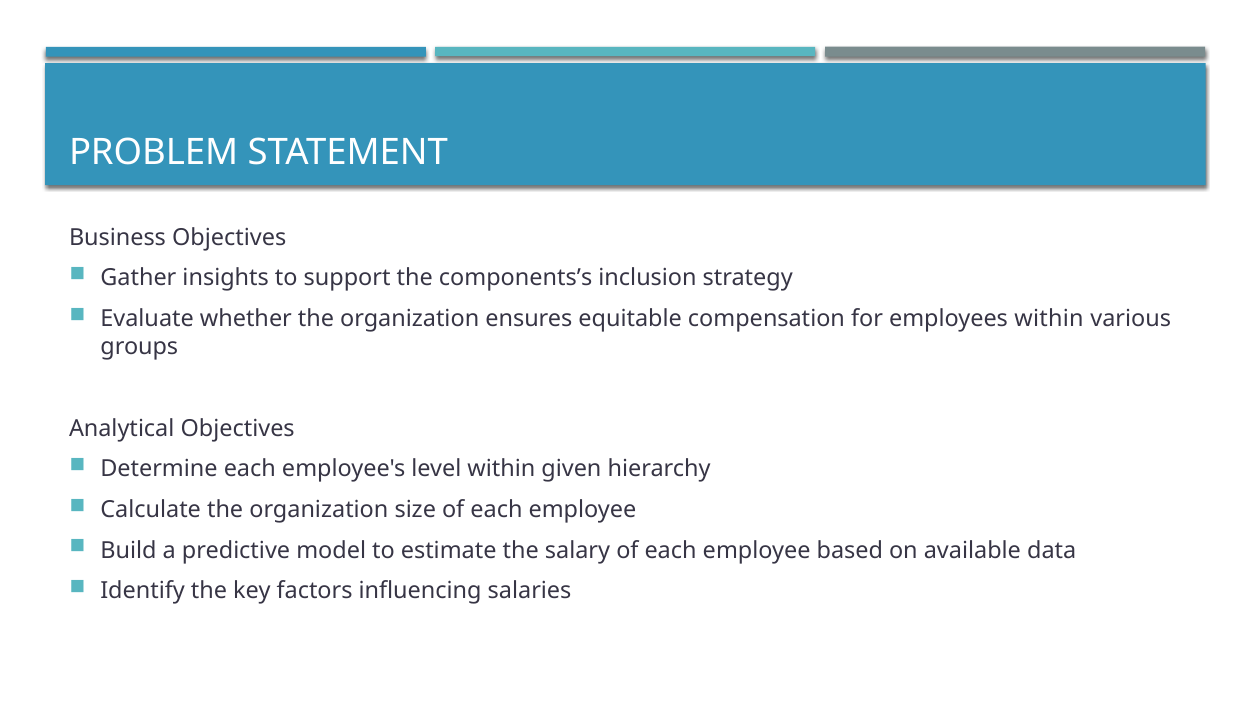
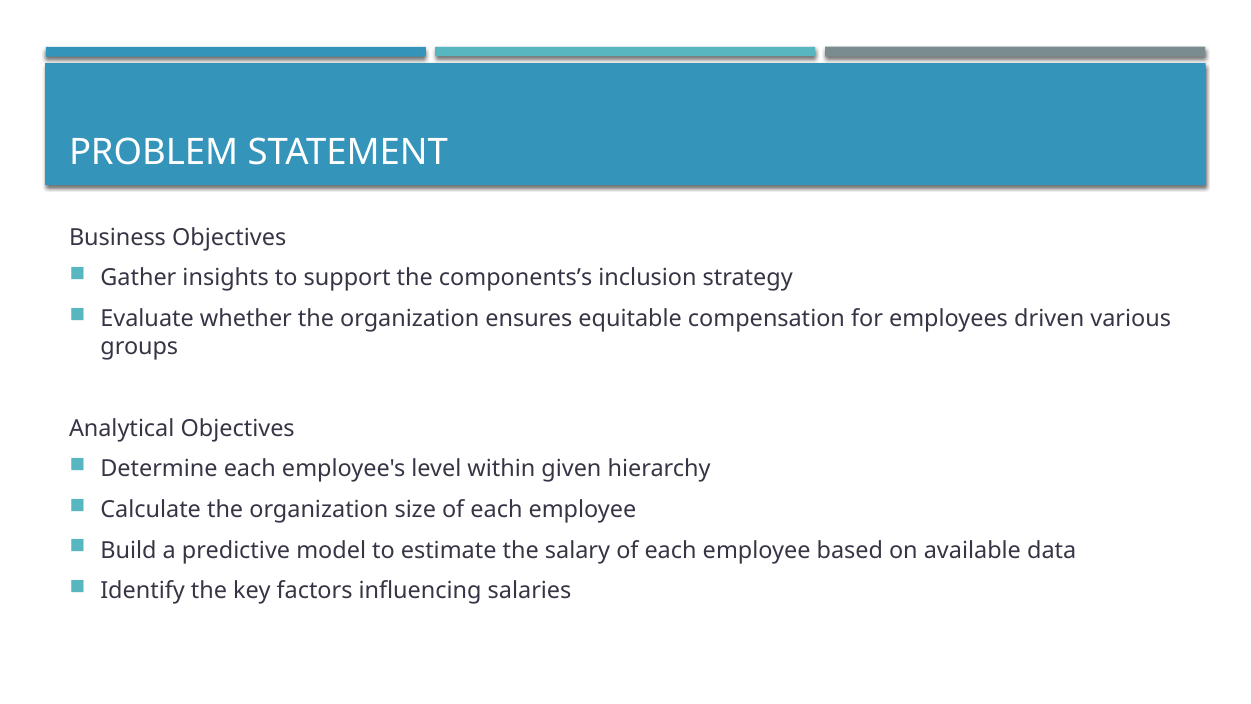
employees within: within -> driven
